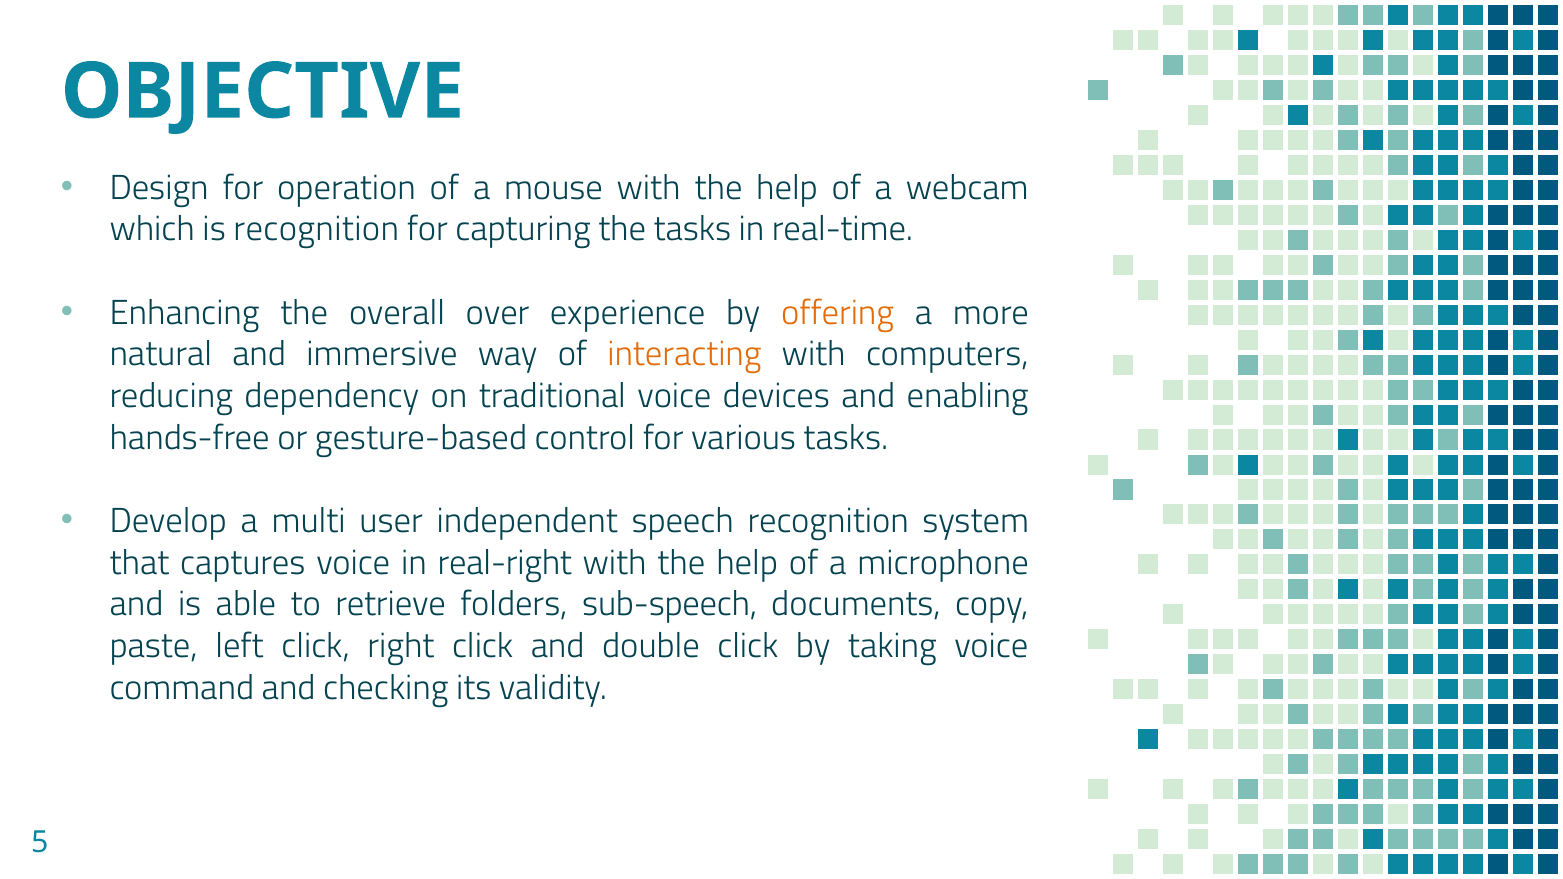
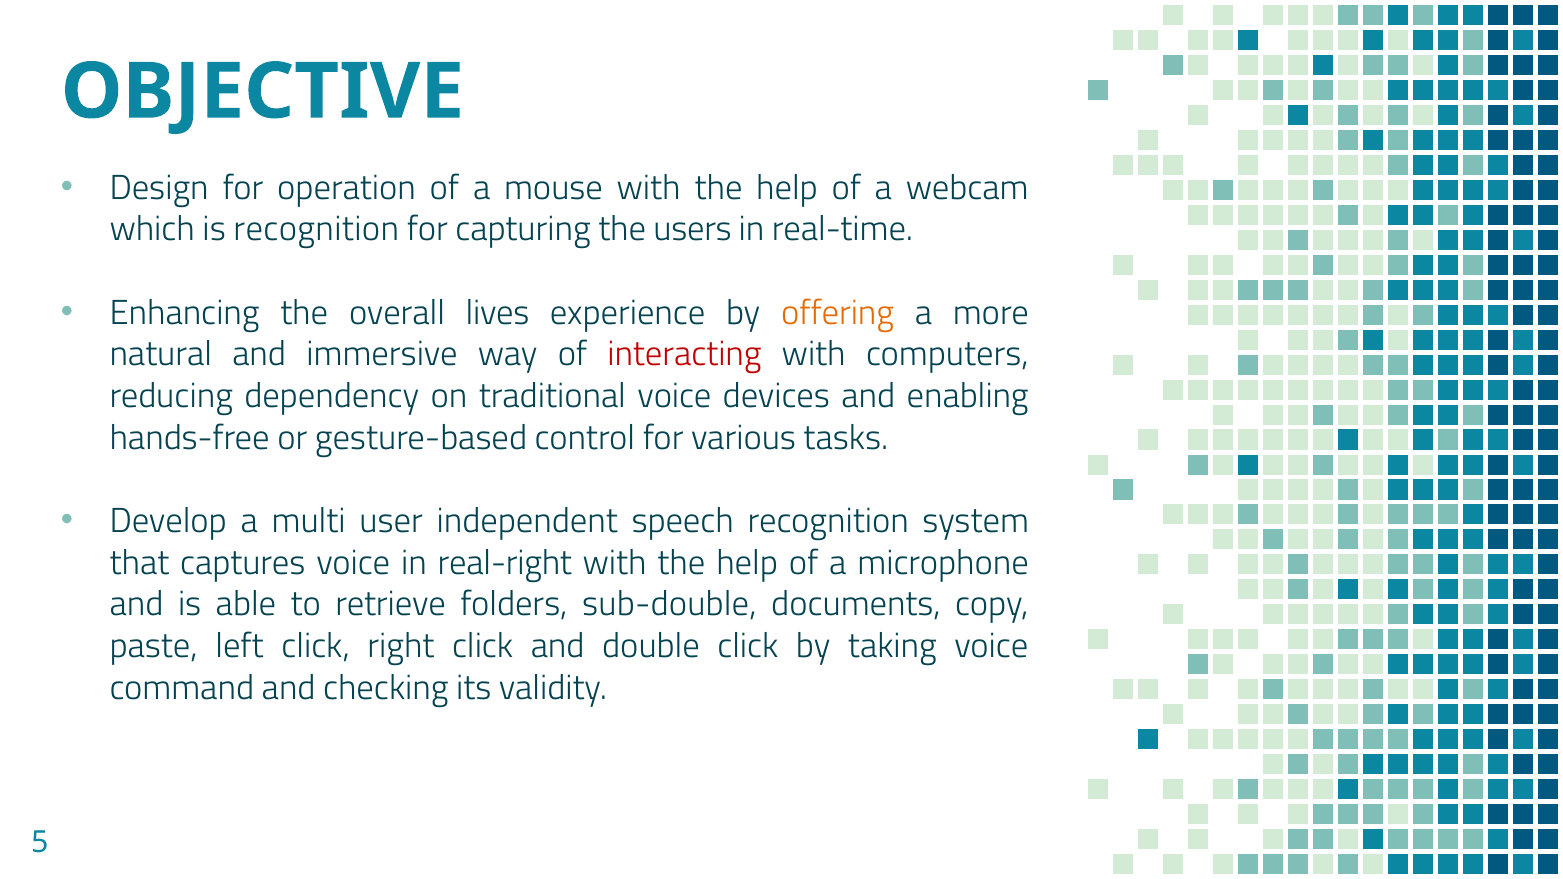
the tasks: tasks -> users
over: over -> lives
interacting colour: orange -> red
sub-speech: sub-speech -> sub-double
